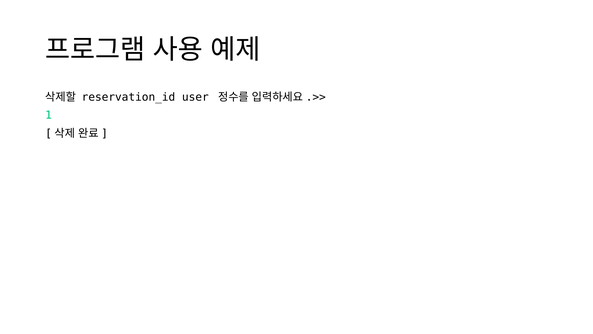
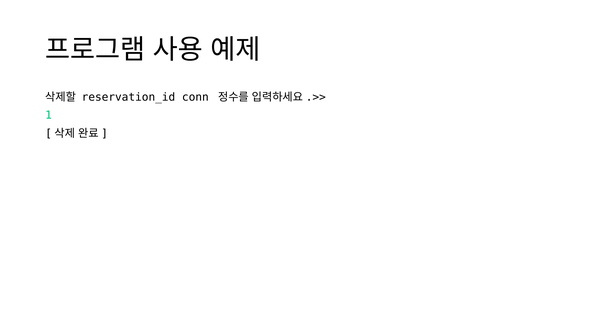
user: user -> conn
